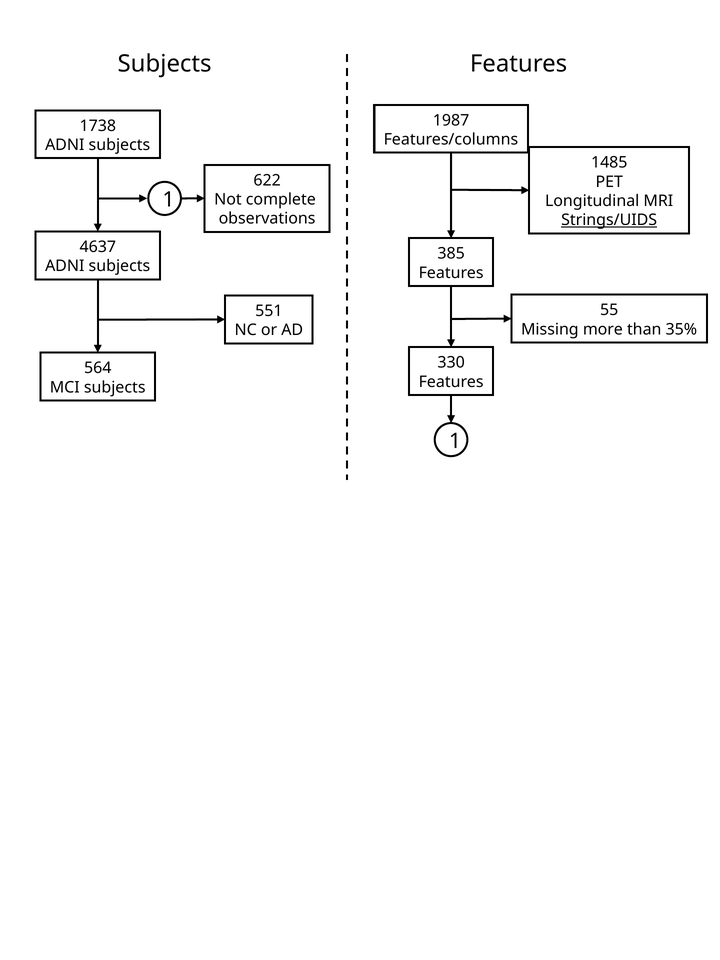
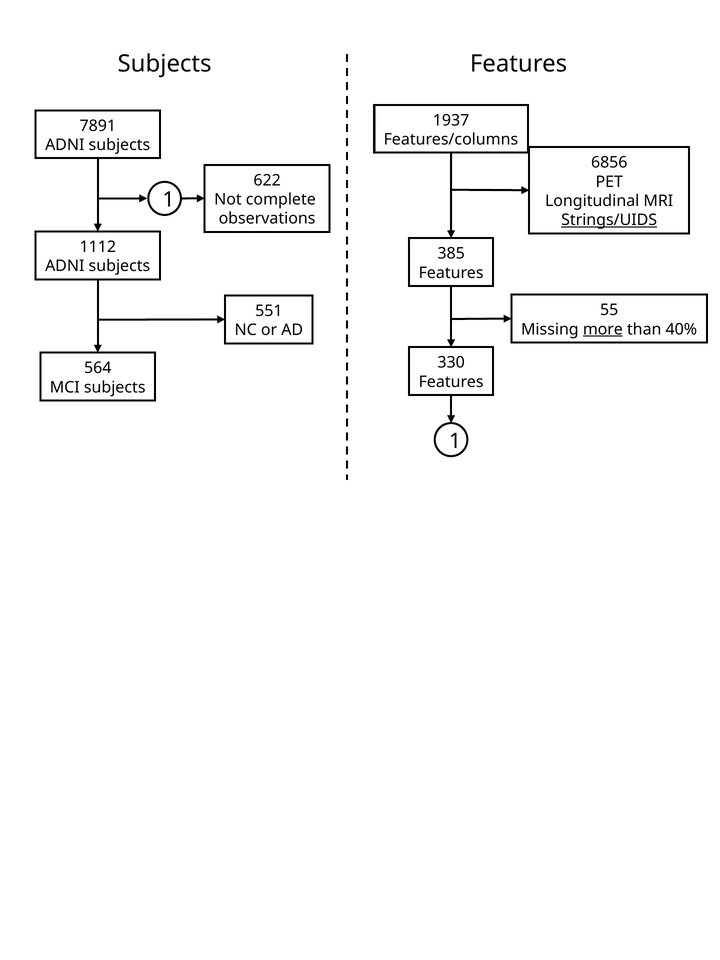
1987: 1987 -> 1937
1738: 1738 -> 7891
1485: 1485 -> 6856
4637: 4637 -> 1112
more underline: none -> present
35%: 35% -> 40%
